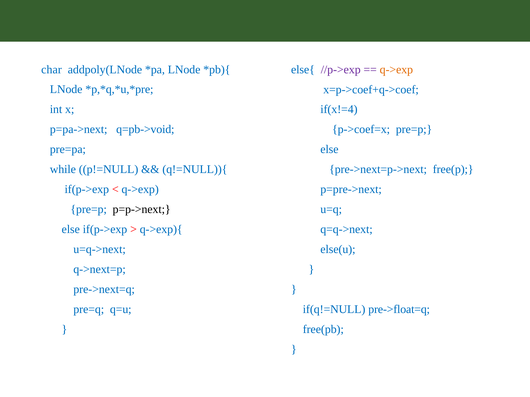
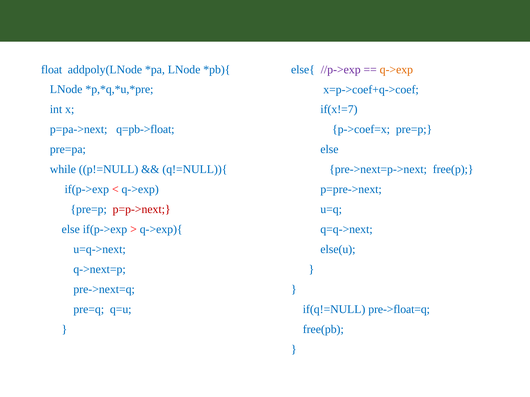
char: char -> float
if(x!=4: if(x!=4 -> if(x!=7
q=pb->void: q=pb->void -> q=pb->float
p=p->next colour: black -> red
